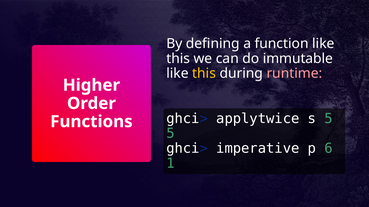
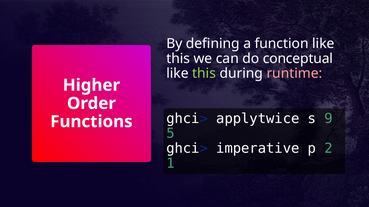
immutable: immutable -> conceptual
this at (204, 74) colour: yellow -> light green
s 5: 5 -> 9
6: 6 -> 2
